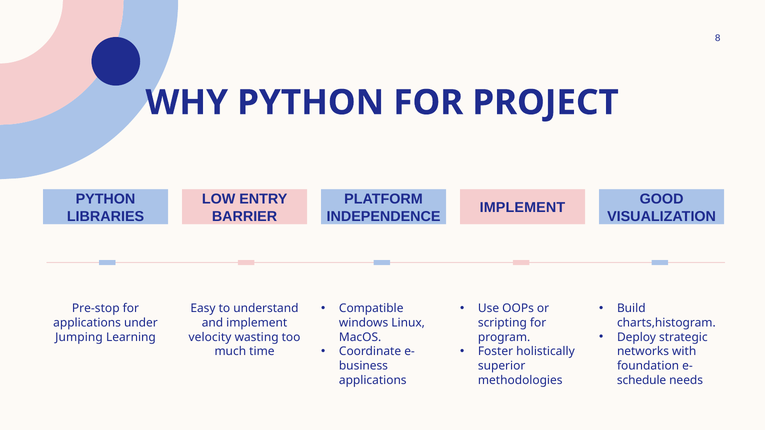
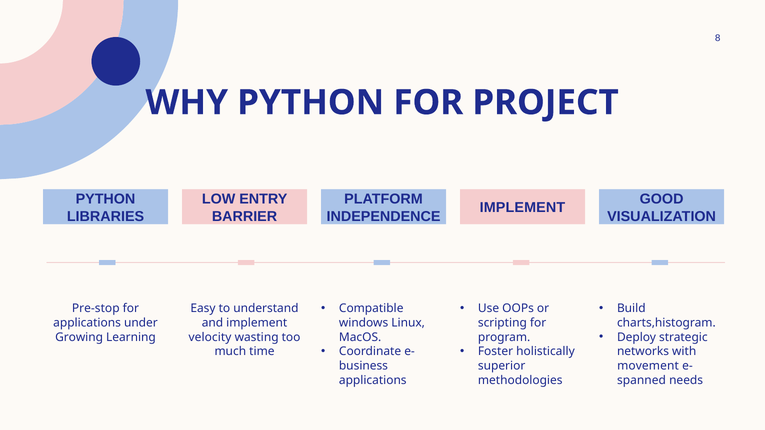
Jumping: Jumping -> Growing
foundation: foundation -> movement
schedule: schedule -> spanned
